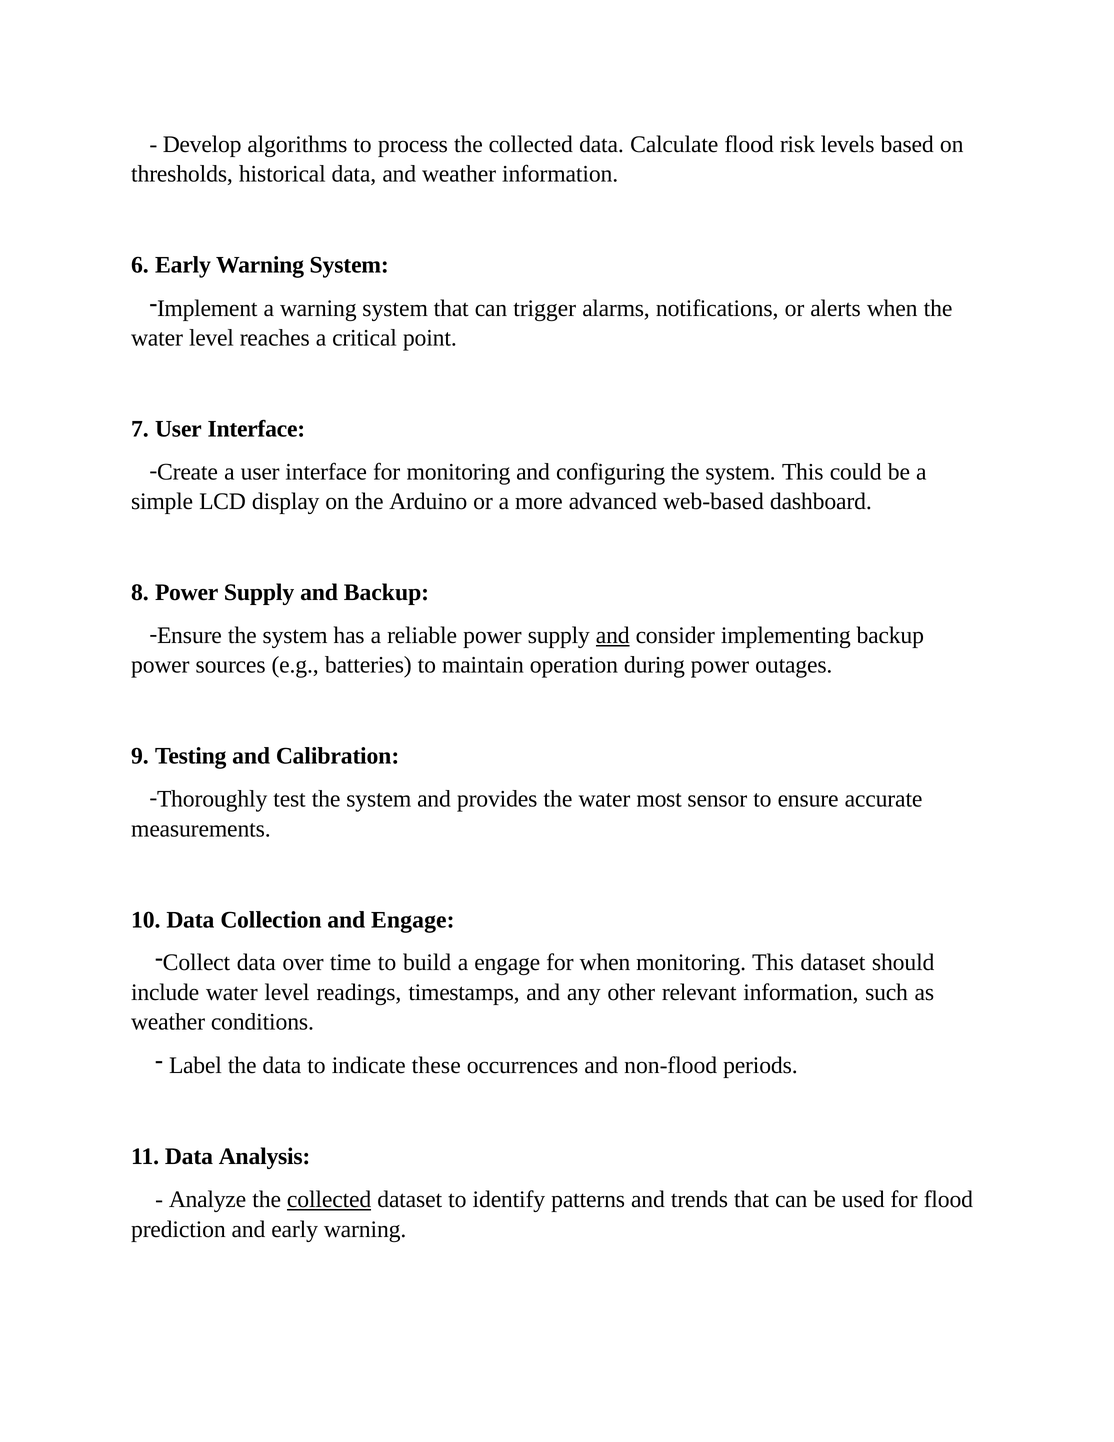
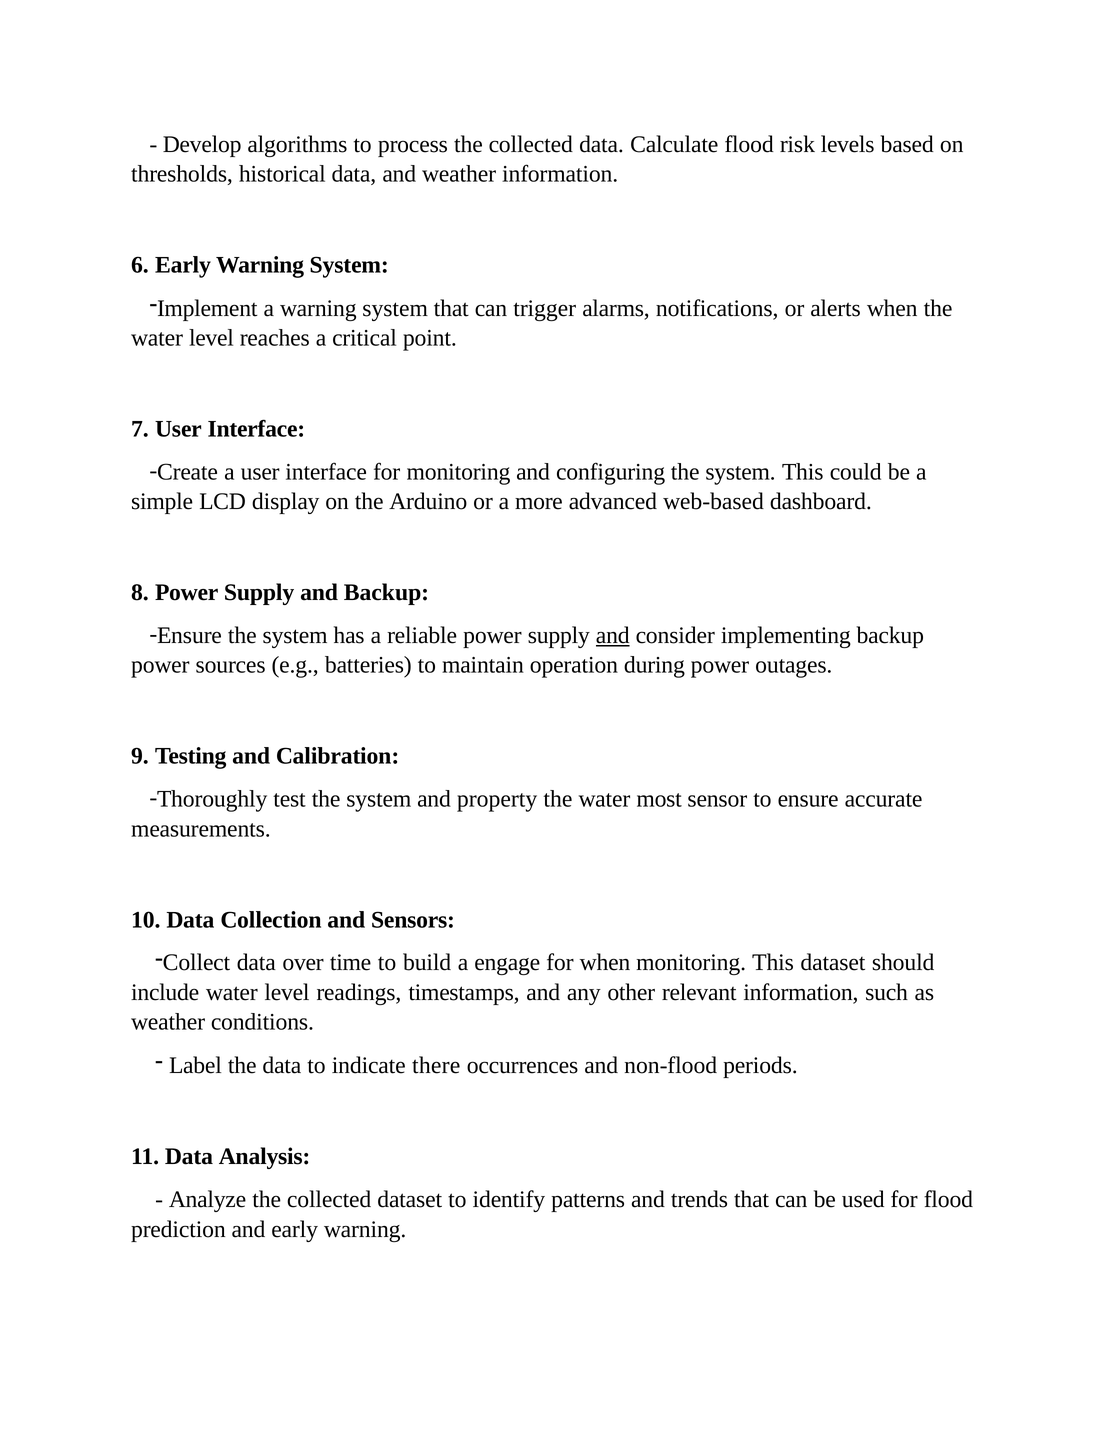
provides: provides -> property
and Engage: Engage -> Sensors
these: these -> there
collected at (329, 1199) underline: present -> none
